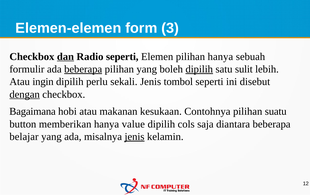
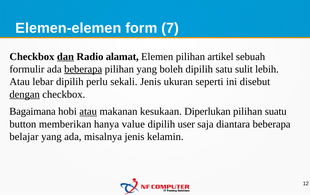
3: 3 -> 7
Radio seperti: seperti -> alamat
pilihan hanya: hanya -> artikel
dipilih at (199, 69) underline: present -> none
ingin: ingin -> lebar
tombol: tombol -> ukuran
atau at (88, 112) underline: none -> present
Contohnya: Contohnya -> Diperlukan
cols: cols -> user
jenis at (135, 137) underline: present -> none
